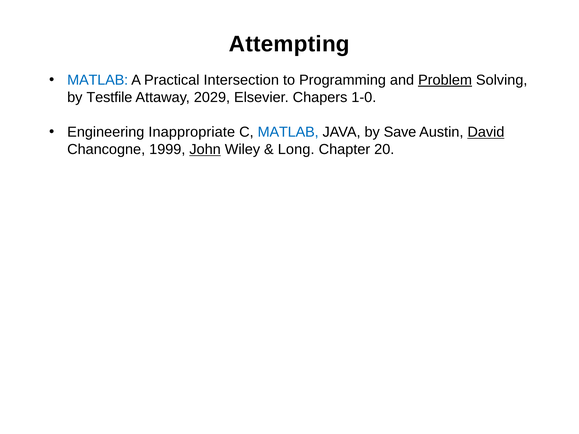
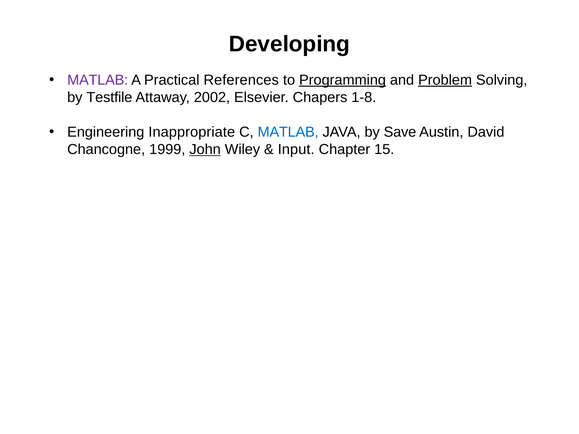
Attempting: Attempting -> Developing
MATLAB at (98, 80) colour: blue -> purple
Intersection: Intersection -> References
Programming underline: none -> present
2029: 2029 -> 2002
1-0: 1-0 -> 1-8
David underline: present -> none
Long: Long -> Input
20: 20 -> 15
